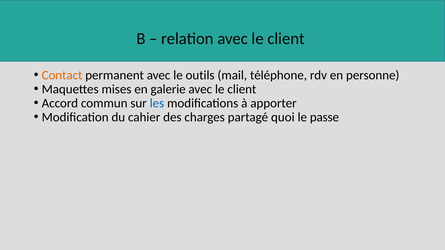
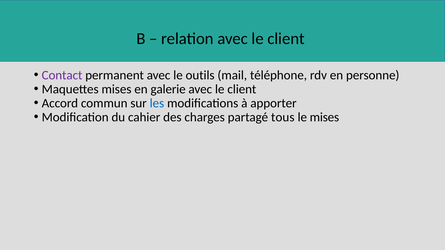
Contact colour: orange -> purple
quoi: quoi -> tous
le passe: passe -> mises
